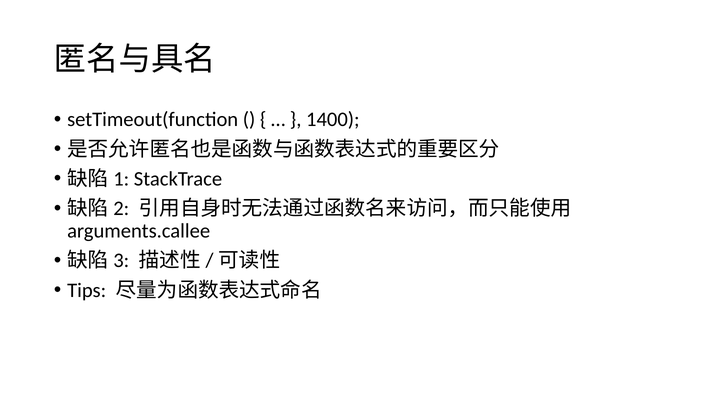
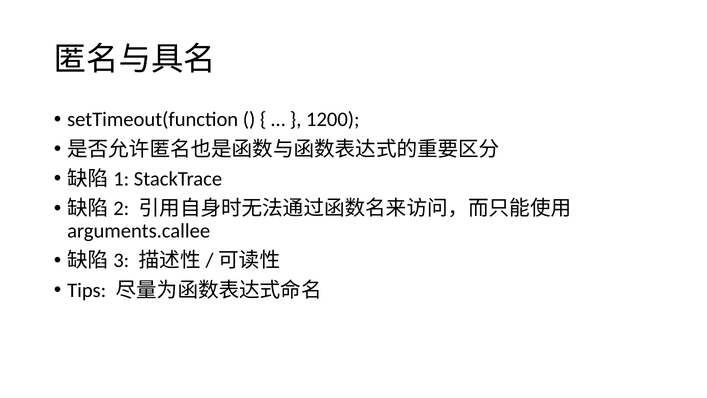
1400: 1400 -> 1200
